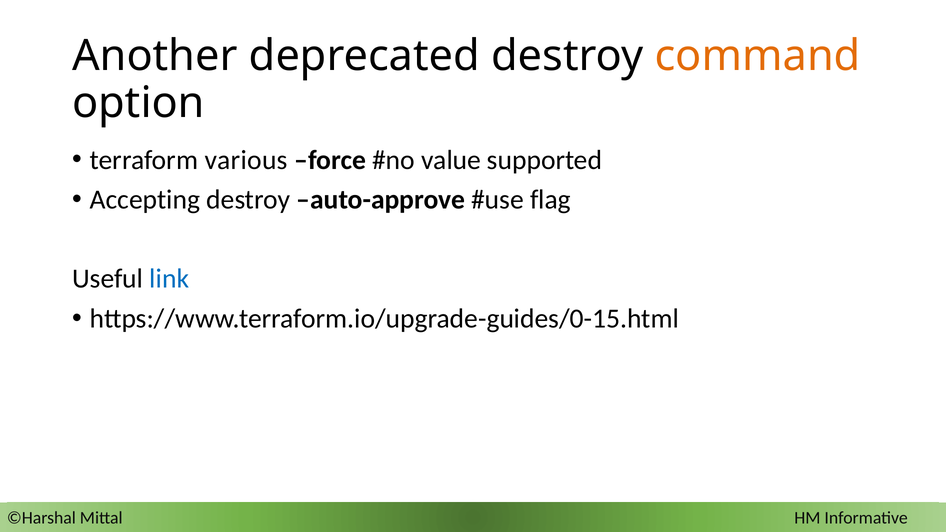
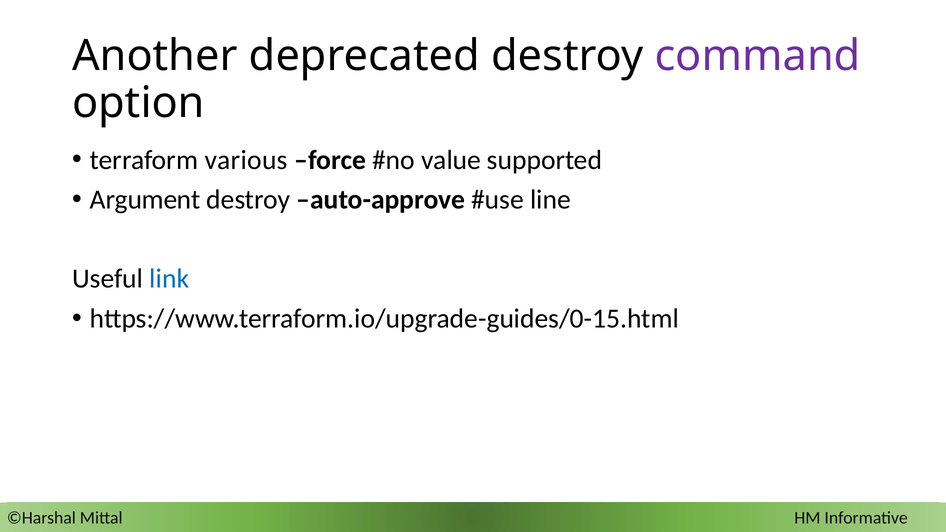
command colour: orange -> purple
Accepting: Accepting -> Argument
flag: flag -> line
